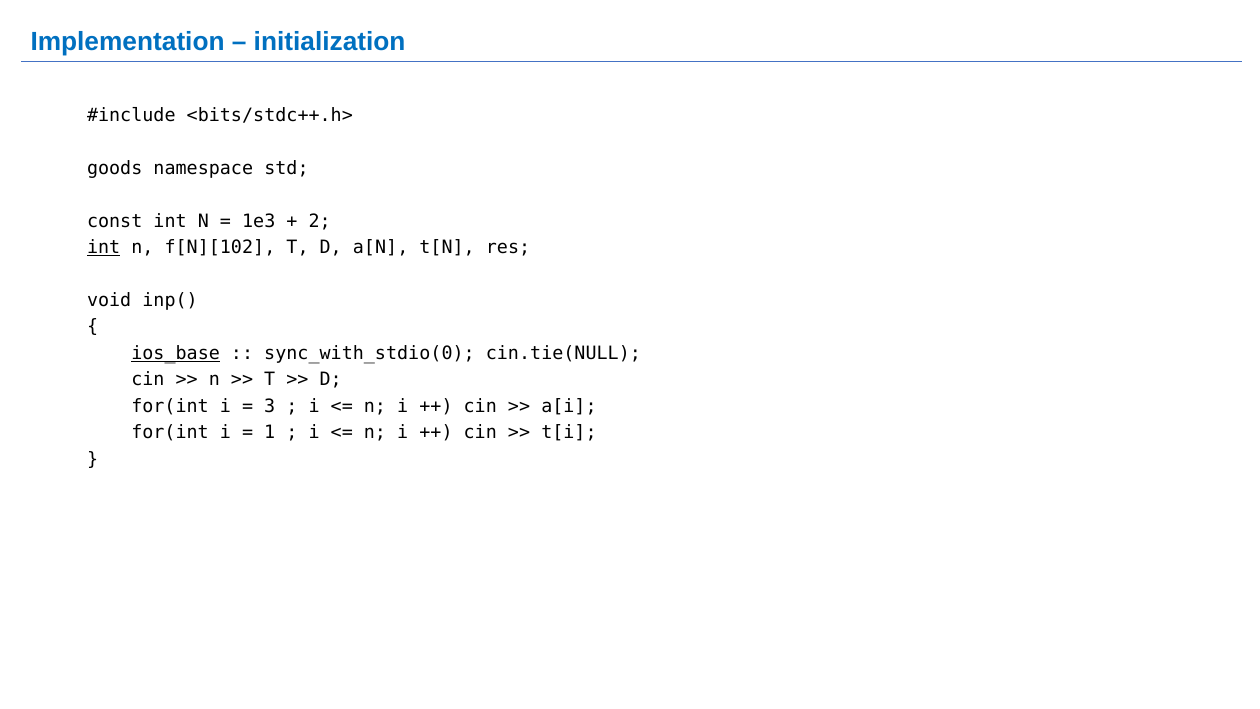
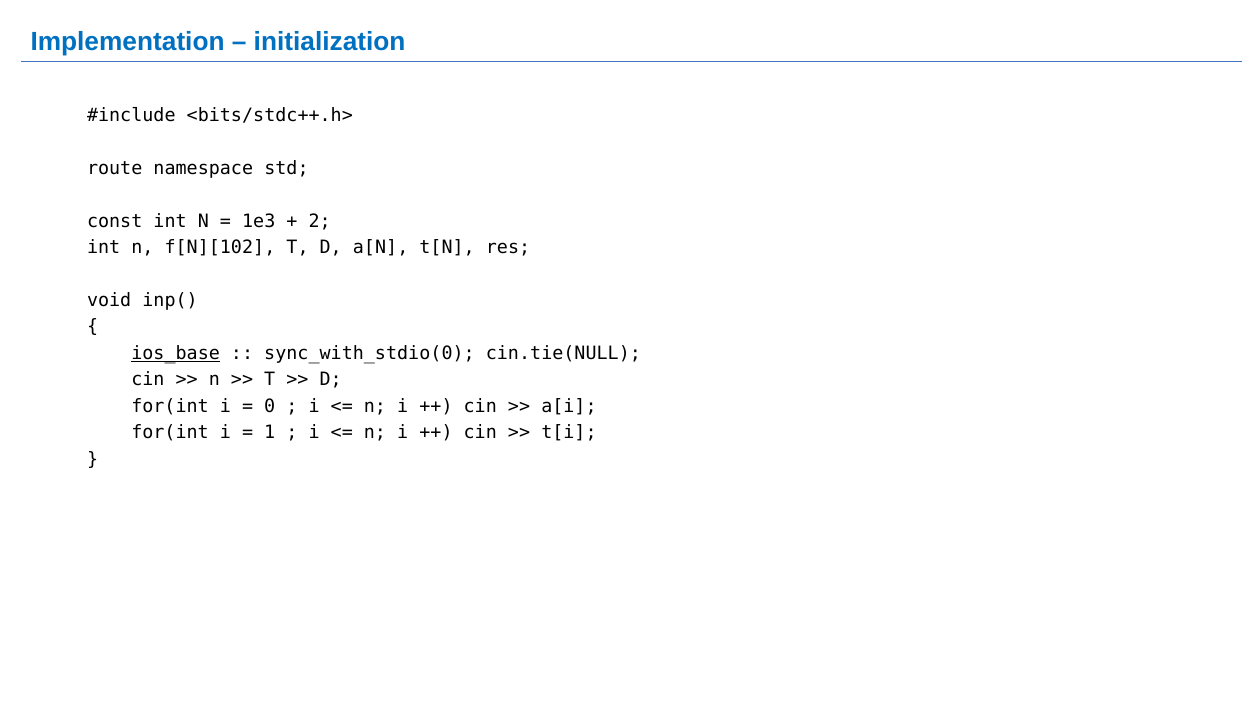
goods: goods -> route
int at (104, 247) underline: present -> none
3: 3 -> 0
